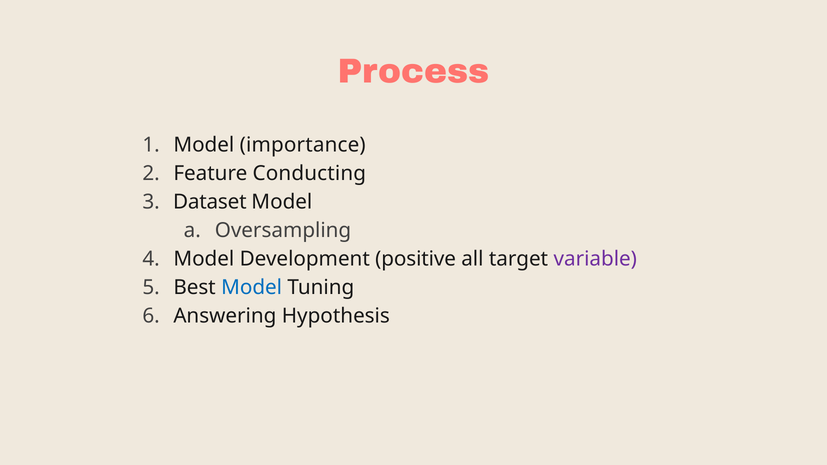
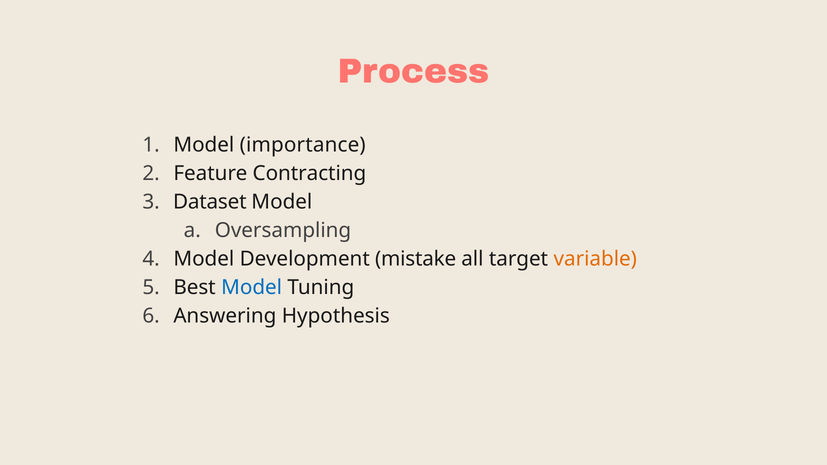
Conducting: Conducting -> Contracting
positive: positive -> mistake
variable colour: purple -> orange
